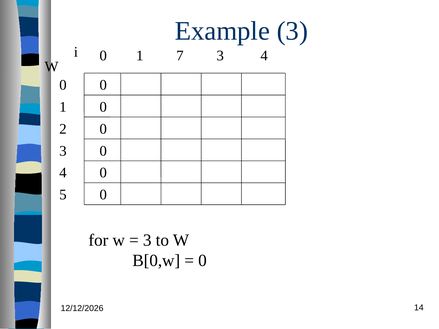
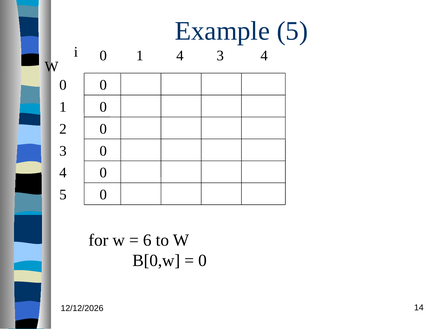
Example 3: 3 -> 5
1 7: 7 -> 4
3 at (147, 240): 3 -> 6
